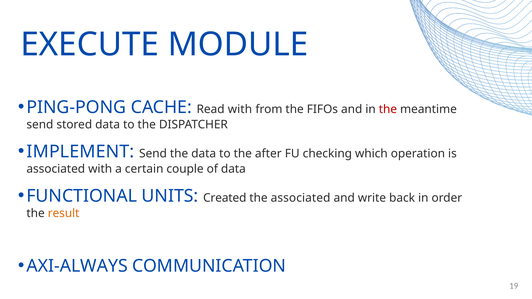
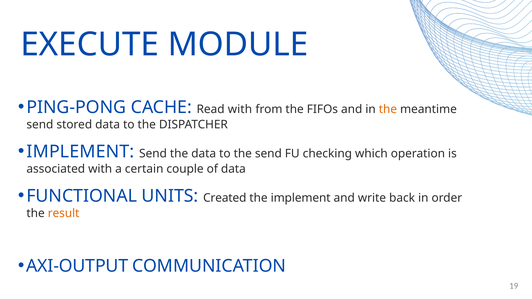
the at (388, 109) colour: red -> orange
the after: after -> send
the associated: associated -> implement
AXI-ALWAYS: AXI-ALWAYS -> AXI-OUTPUT
